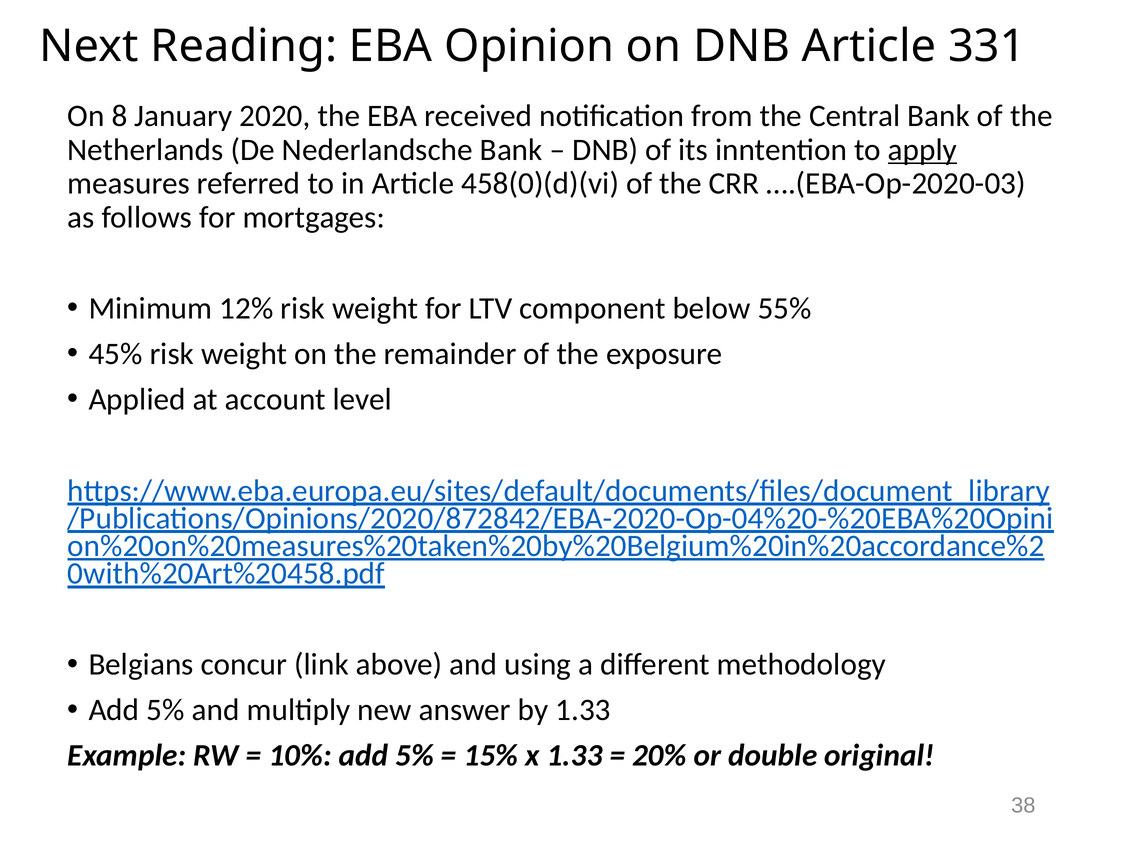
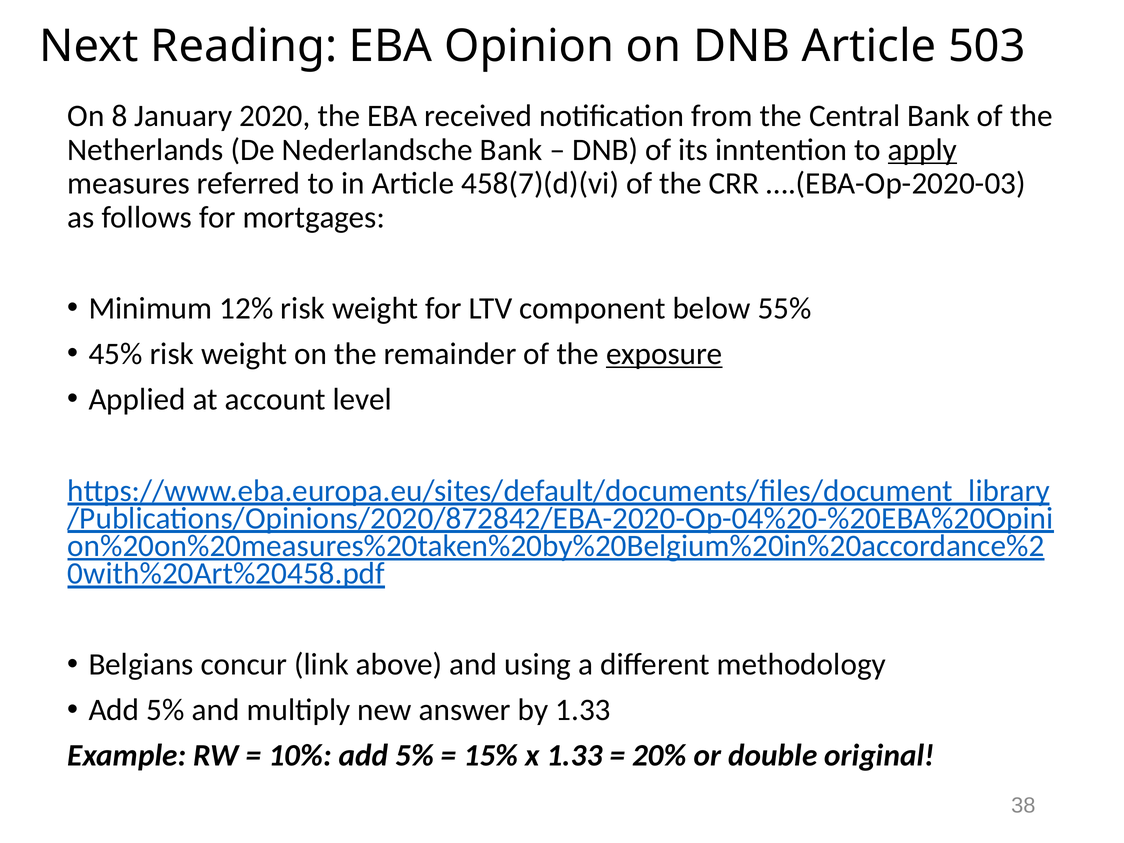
331: 331 -> 503
458(0)(d)(vi: 458(0)(d)(vi -> 458(7)(d)(vi
exposure underline: none -> present
